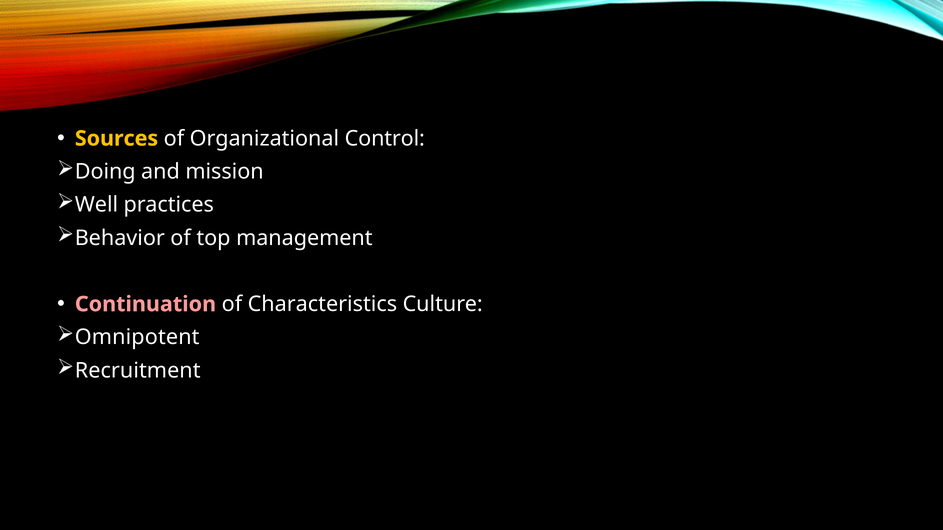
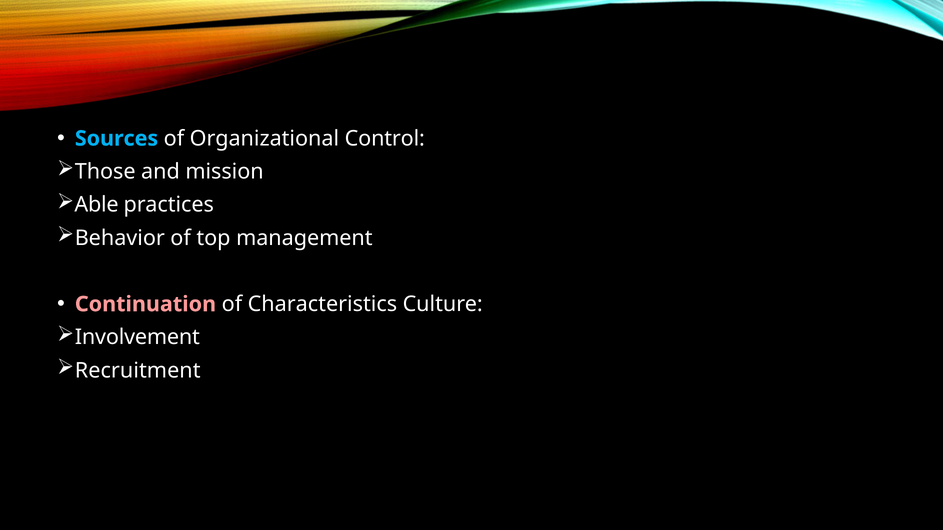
Sources colour: yellow -> light blue
Doing: Doing -> Those
Well: Well -> Able
Omnipotent: Omnipotent -> Involvement
